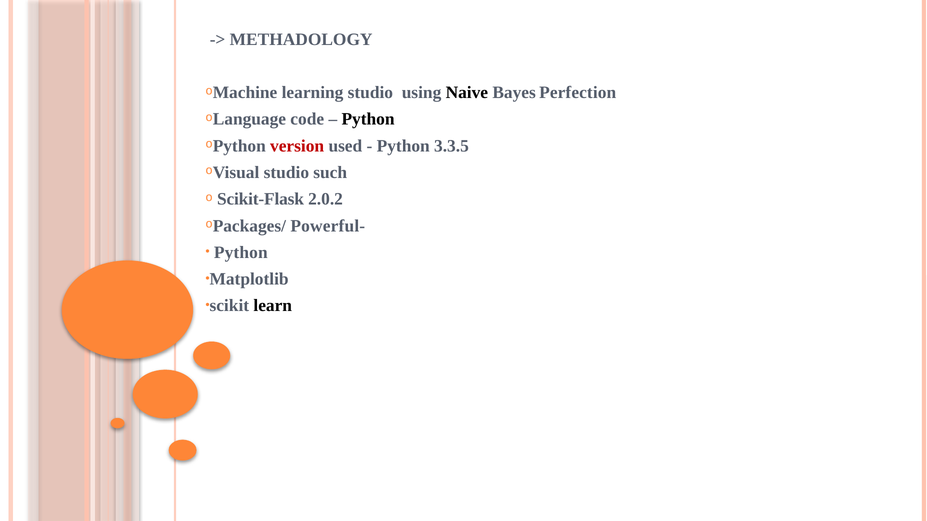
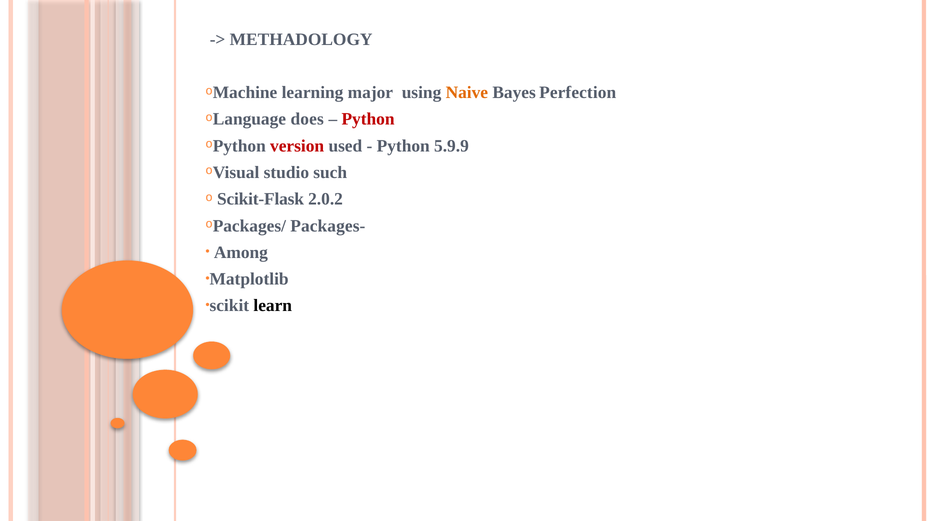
learning studio: studio -> major
Naive colour: black -> orange
code: code -> does
Python at (368, 119) colour: black -> red
3.3.5: 3.3.5 -> 5.9.9
Powerful-: Powerful- -> Packages-
Python at (241, 253): Python -> Among
